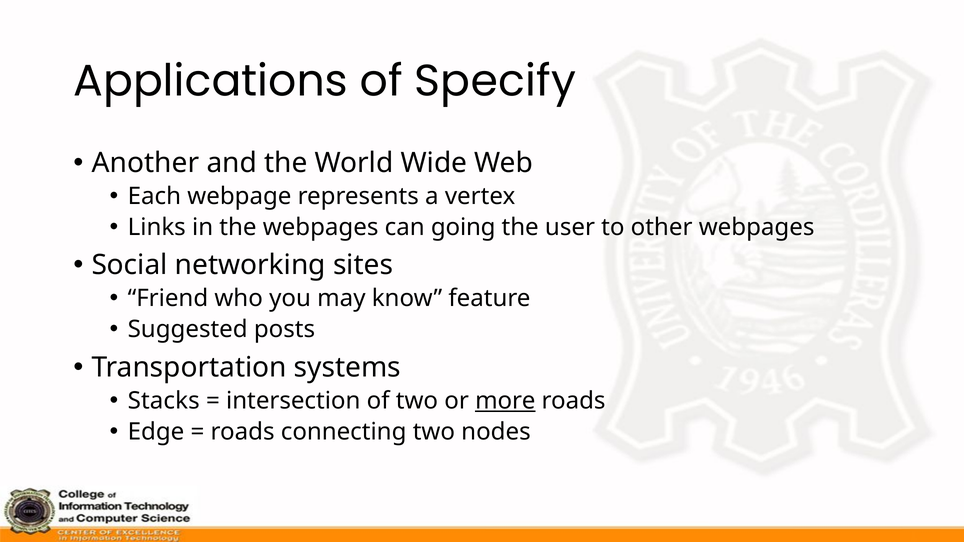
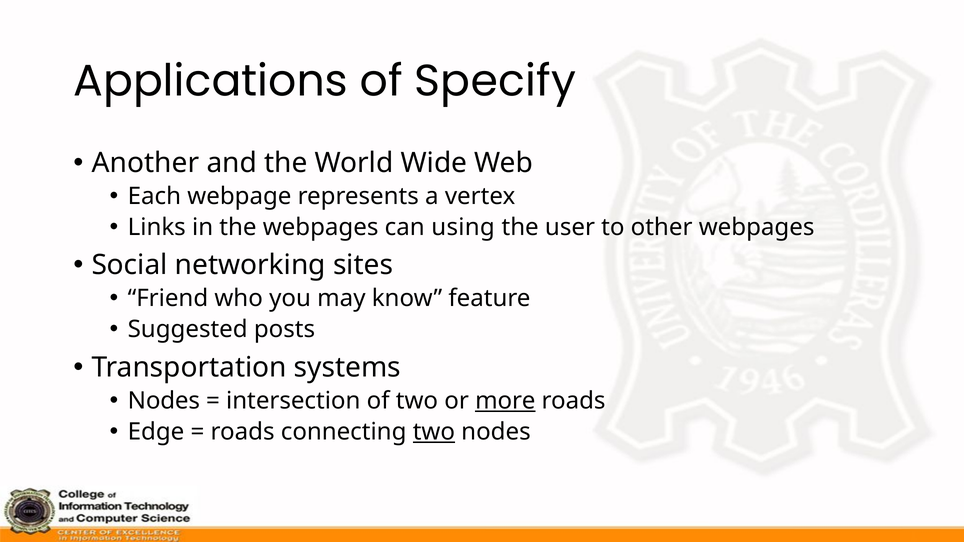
going: going -> using
Stacks at (164, 401): Stacks -> Nodes
two at (434, 432) underline: none -> present
